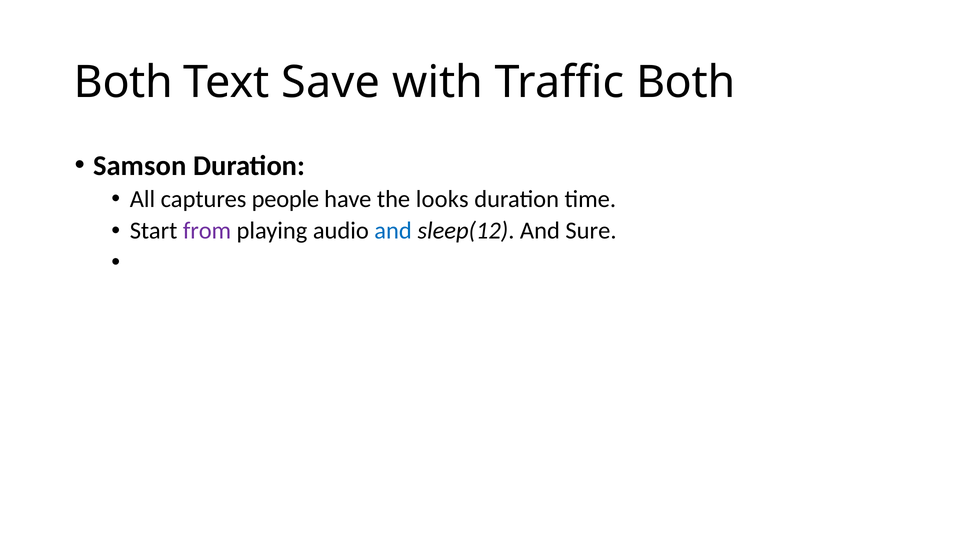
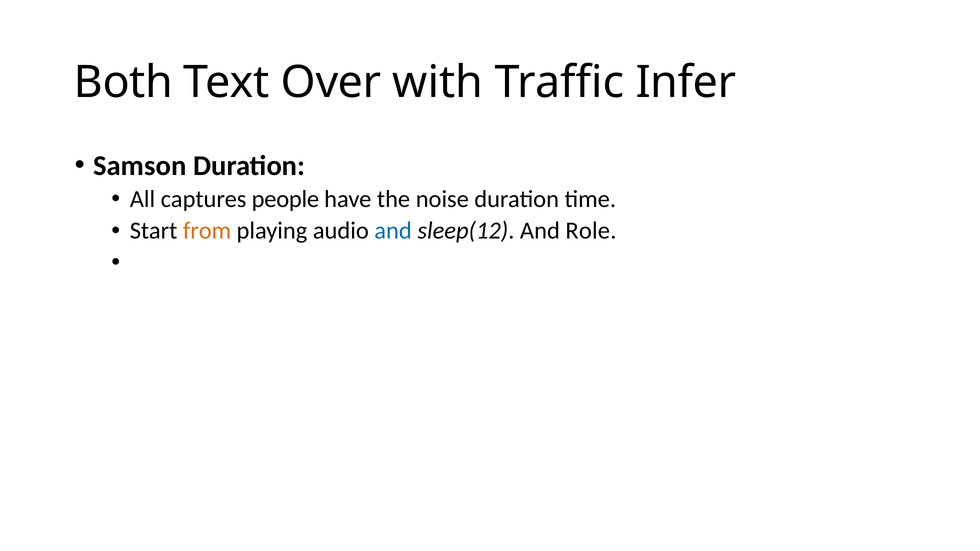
Save: Save -> Over
Traffic Both: Both -> Infer
looks: looks -> noise
from colour: purple -> orange
Sure: Sure -> Role
